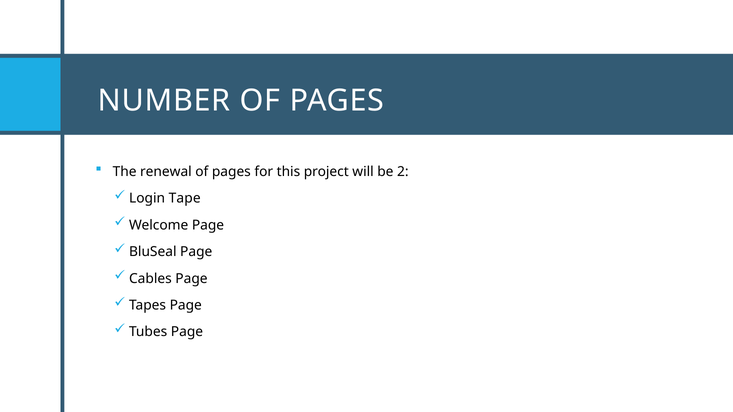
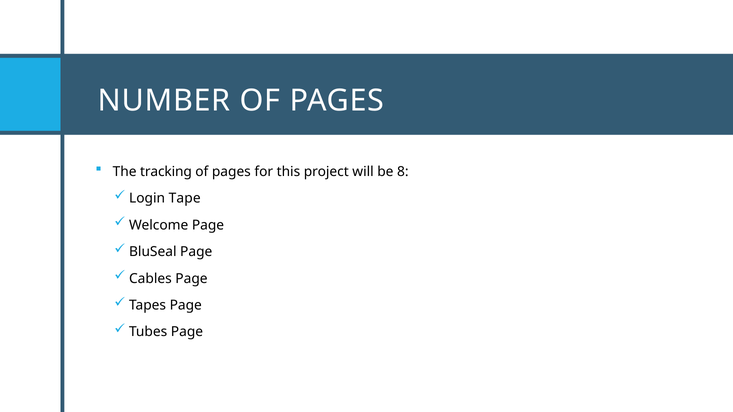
renewal: renewal -> tracking
2: 2 -> 8
